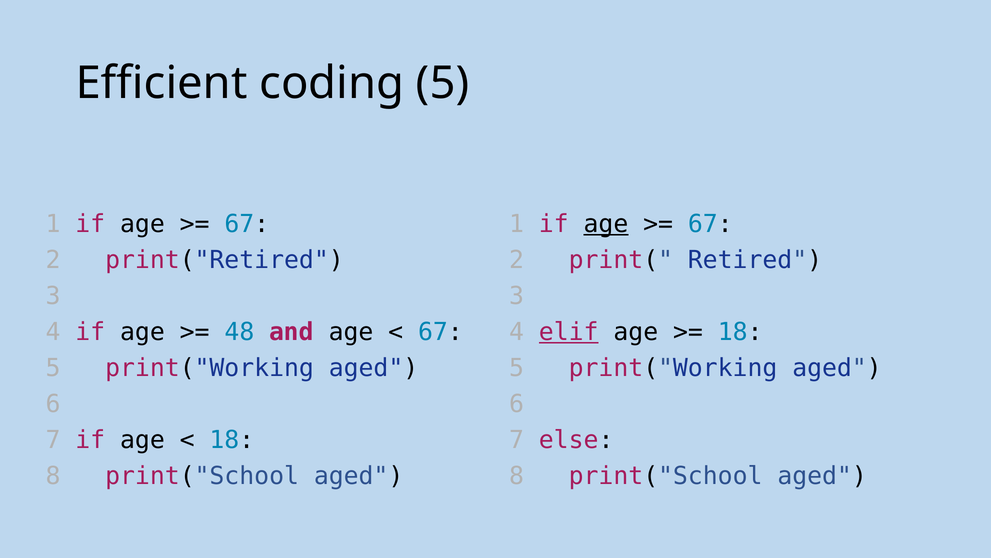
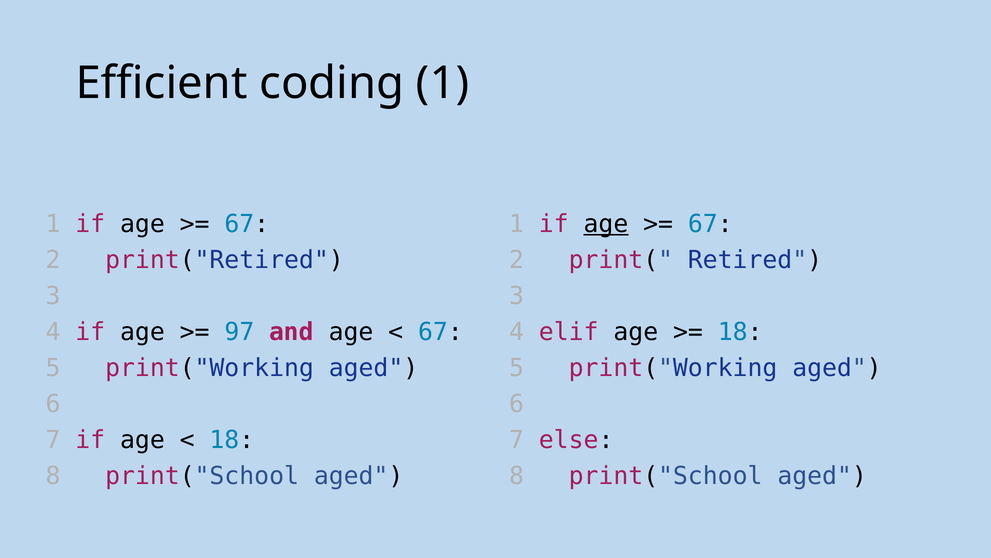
coding 5: 5 -> 1
48: 48 -> 97
elif underline: present -> none
